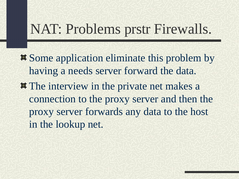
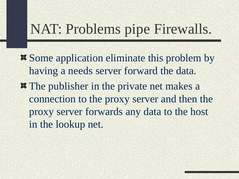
prstr: prstr -> pipe
interview: interview -> publisher
